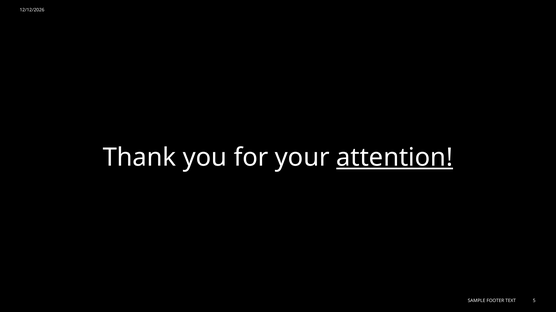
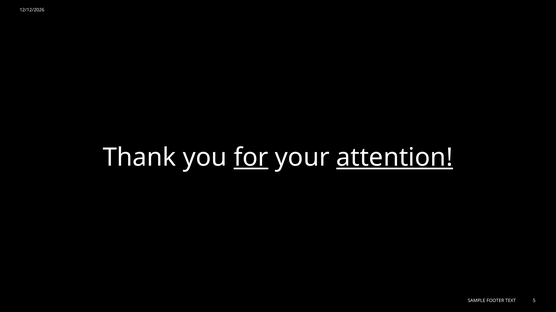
for underline: none -> present
